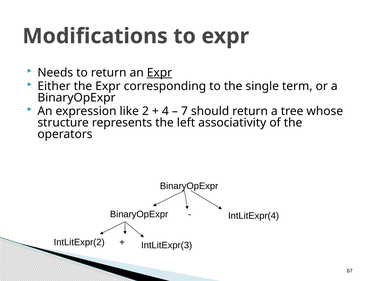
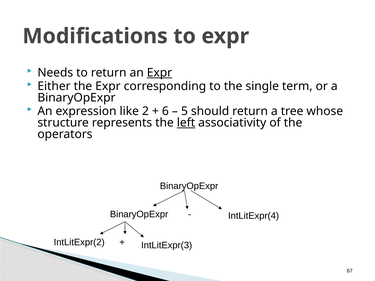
4: 4 -> 6
7: 7 -> 5
left underline: none -> present
